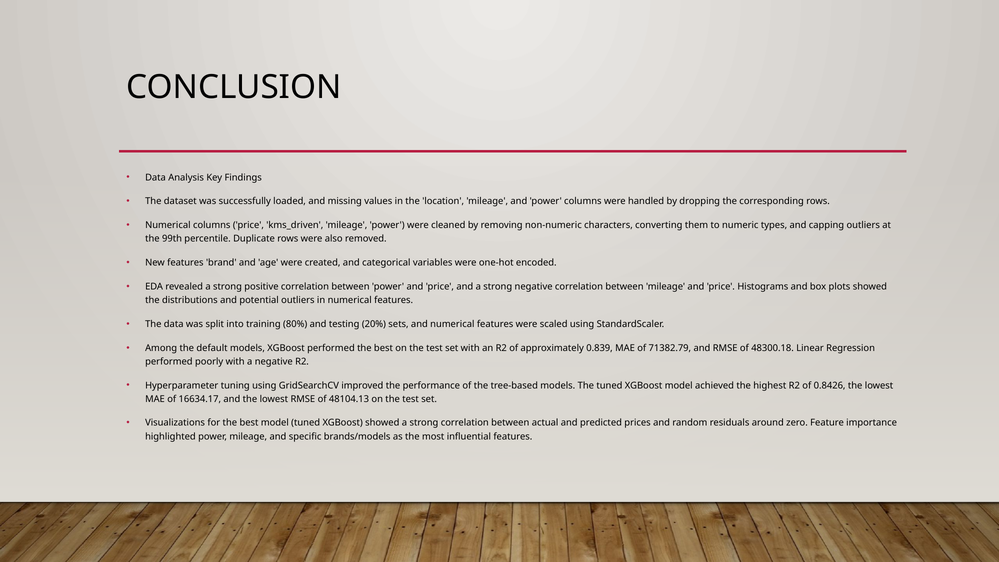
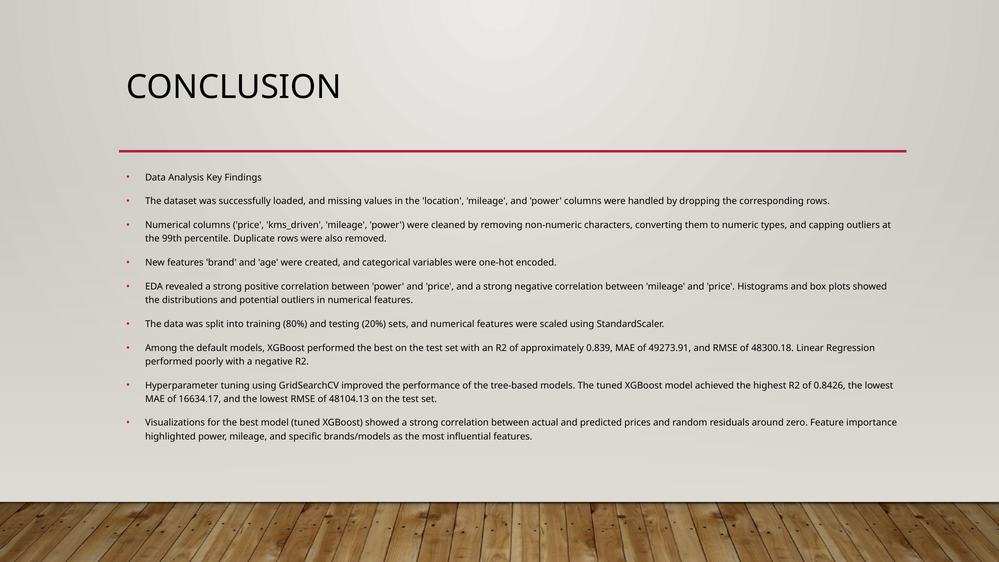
71382.79: 71382.79 -> 49273.91
